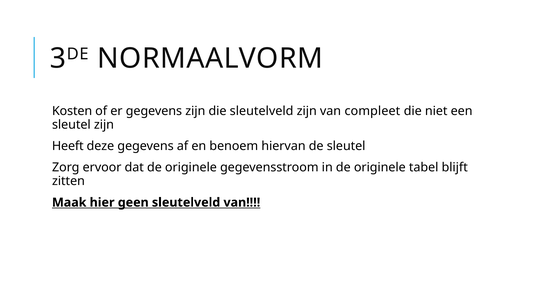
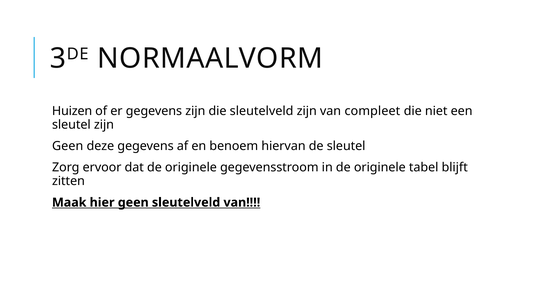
Kosten: Kosten -> Huizen
Heeft at (68, 146): Heeft -> Geen
